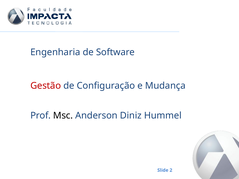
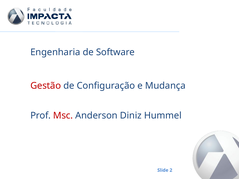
Msc colour: black -> red
